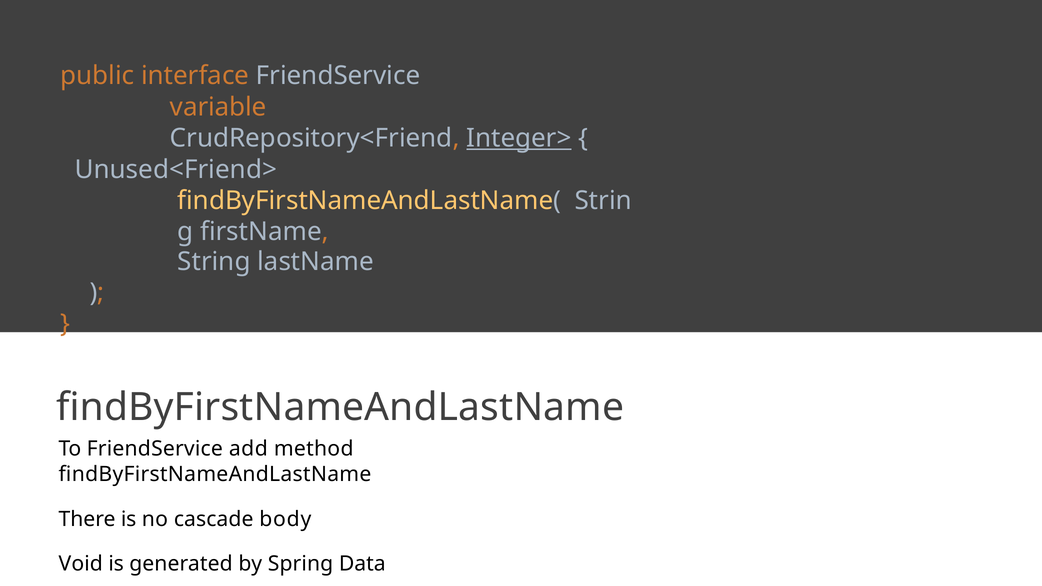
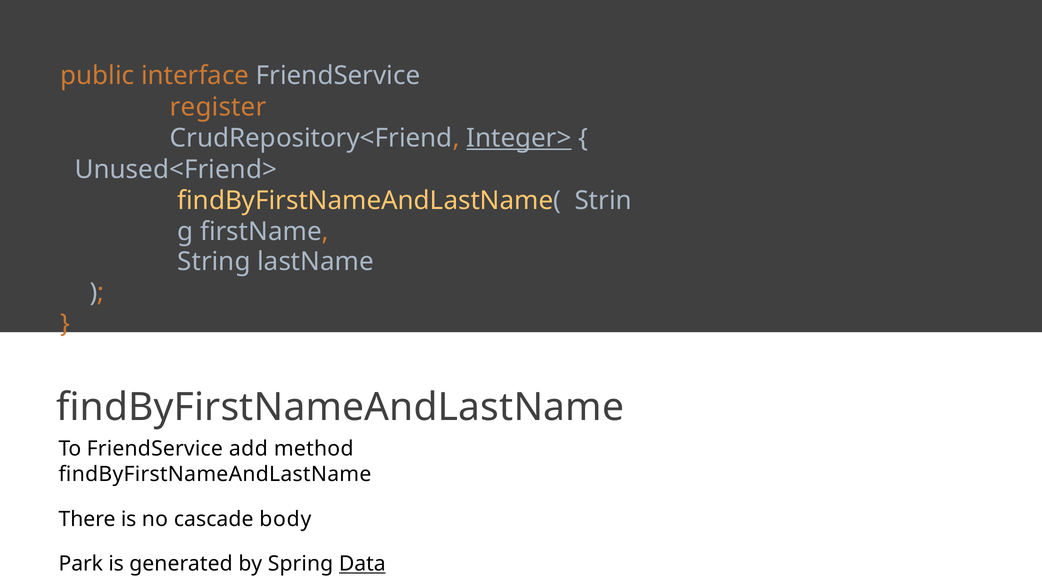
variable: variable -> register
Void: Void -> Park
Data underline: none -> present
